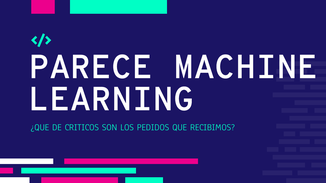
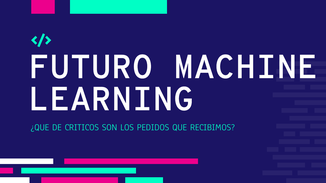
PARECE: PARECE -> FUTURO
